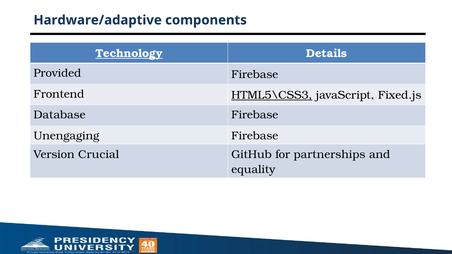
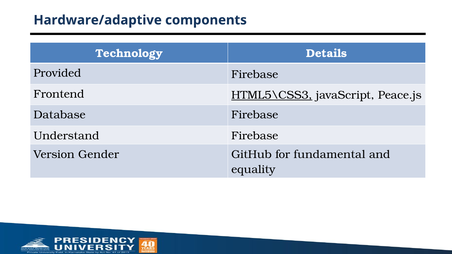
Technology underline: present -> none
Fixed.js: Fixed.js -> Peace.js
Unengaging: Unengaging -> Understand
Crucial: Crucial -> Gender
partnerships: partnerships -> fundamental
